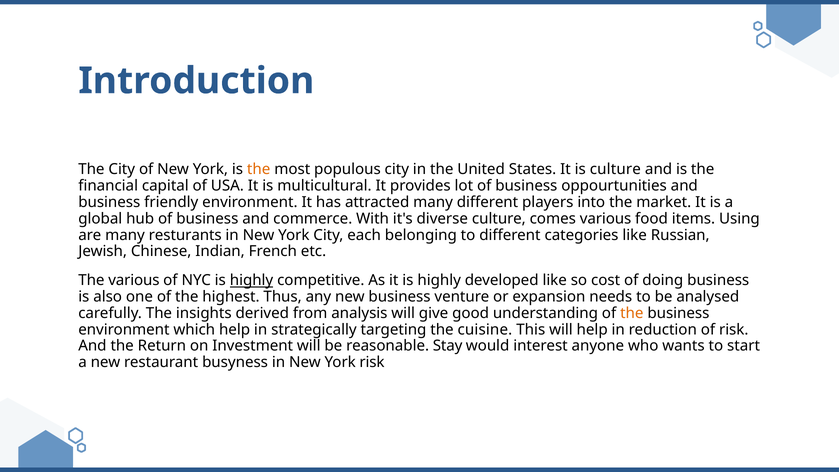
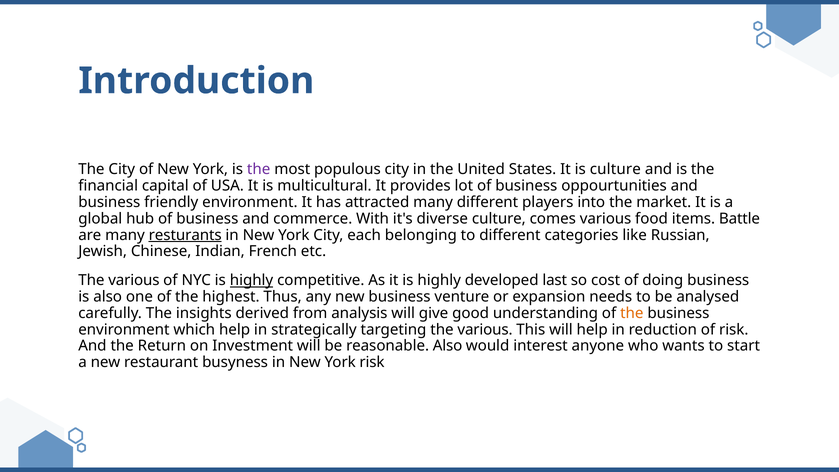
the at (259, 169) colour: orange -> purple
Using: Using -> Battle
resturants underline: none -> present
developed like: like -> last
targeting the cuisine: cuisine -> various
reasonable Stay: Stay -> Also
